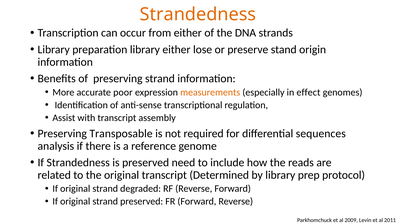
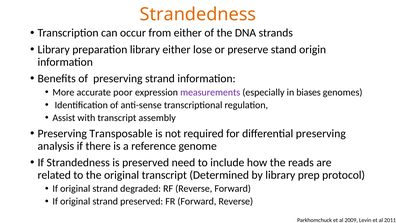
measurements colour: orange -> purple
effect: effect -> biases
differential sequences: sequences -> preserving
